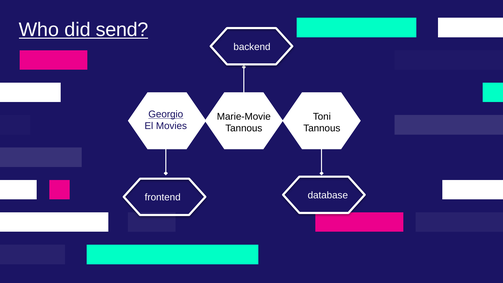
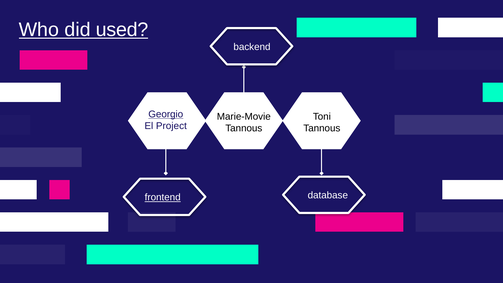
send: send -> used
Movies: Movies -> Project
frontend underline: none -> present
